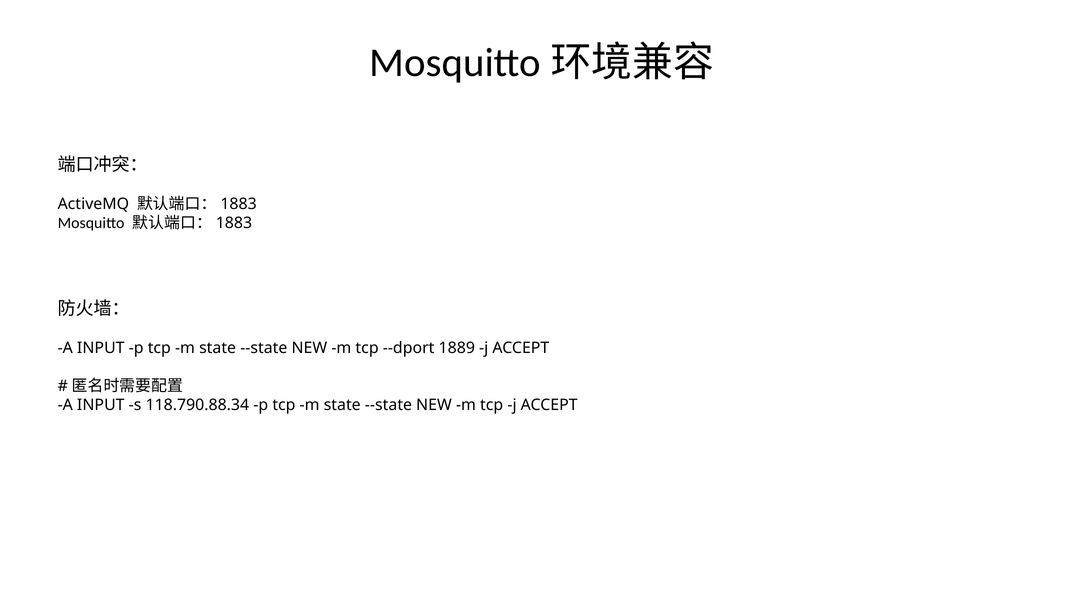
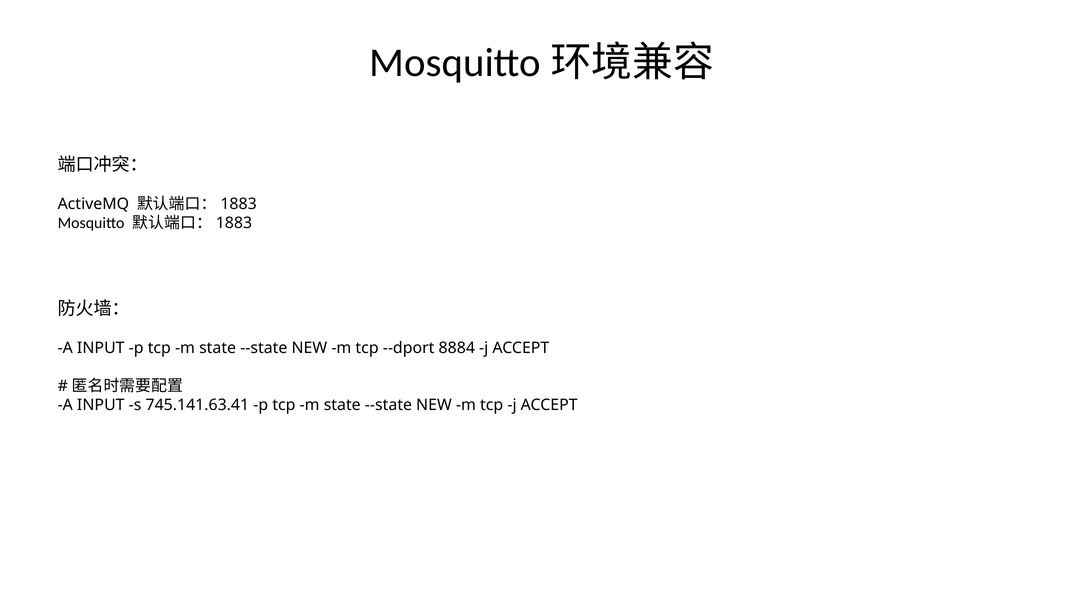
1889: 1889 -> 8884
118.790.88.34: 118.790.88.34 -> 745.141.63.41
